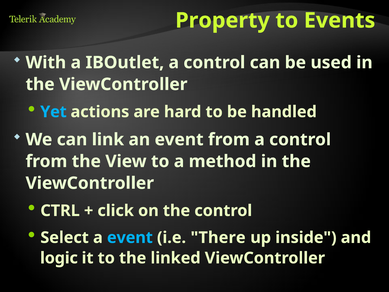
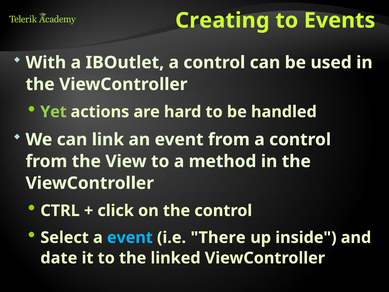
Property: Property -> Creating
Yet colour: light blue -> light green
logic: logic -> date
